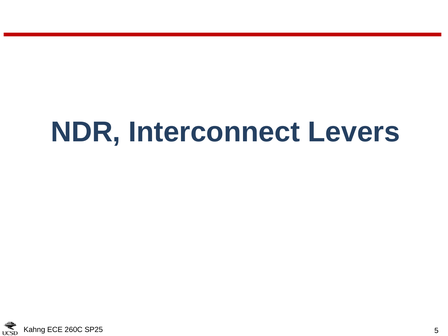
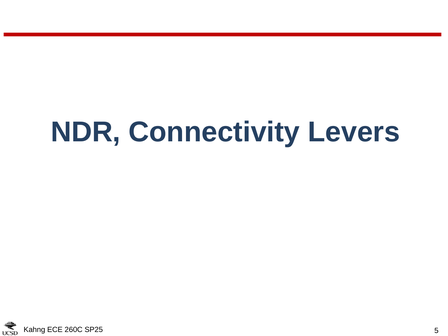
Interconnect: Interconnect -> Connectivity
